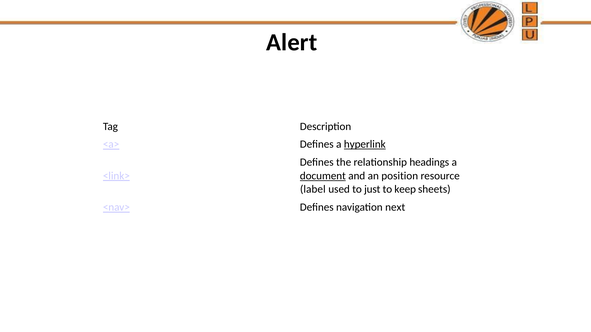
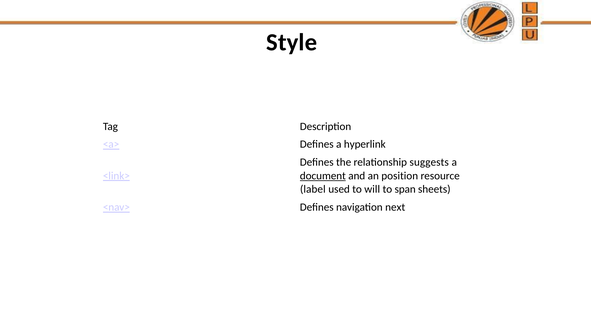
Alert: Alert -> Style
hyperlink underline: present -> none
headings: headings -> suggests
just: just -> will
keep: keep -> span
